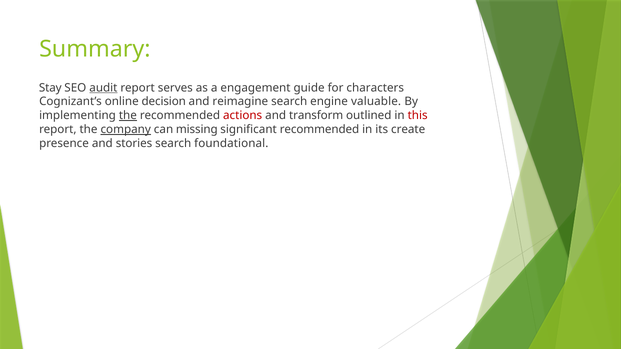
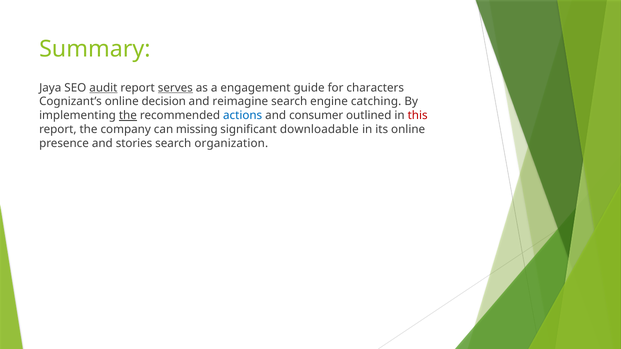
Stay: Stay -> Jaya
serves underline: none -> present
valuable: valuable -> catching
actions colour: red -> blue
transform: transform -> consumer
company underline: present -> none
significant recommended: recommended -> downloadable
its create: create -> online
foundational: foundational -> organization
